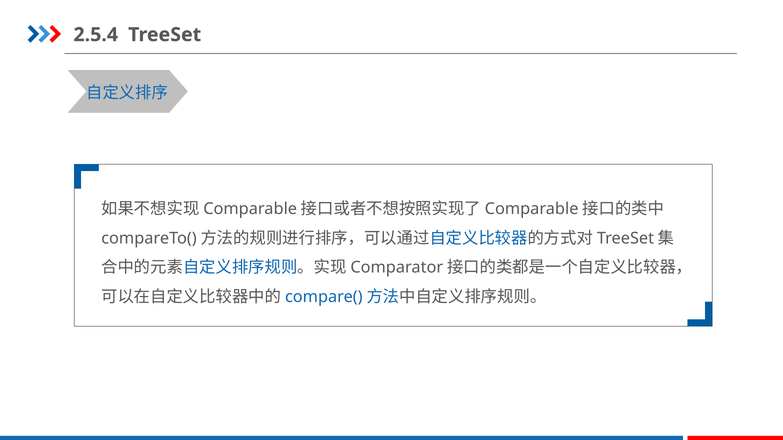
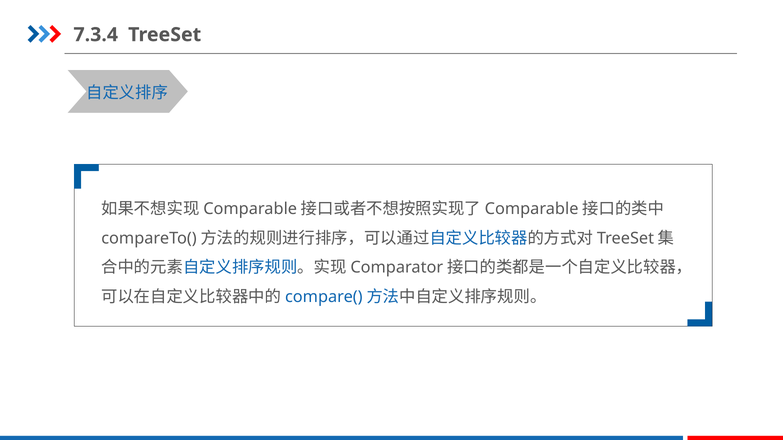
2.5.4: 2.5.4 -> 7.3.4
